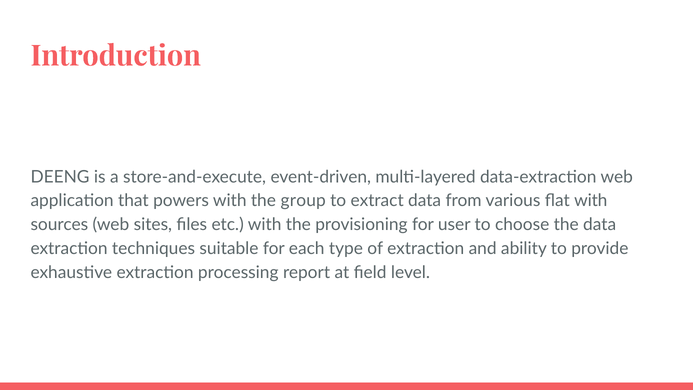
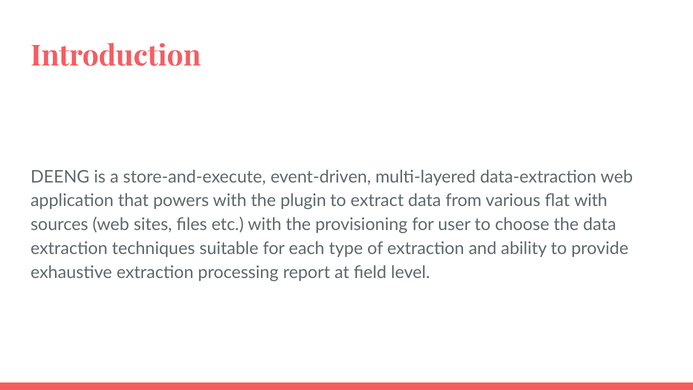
group: group -> plugin
